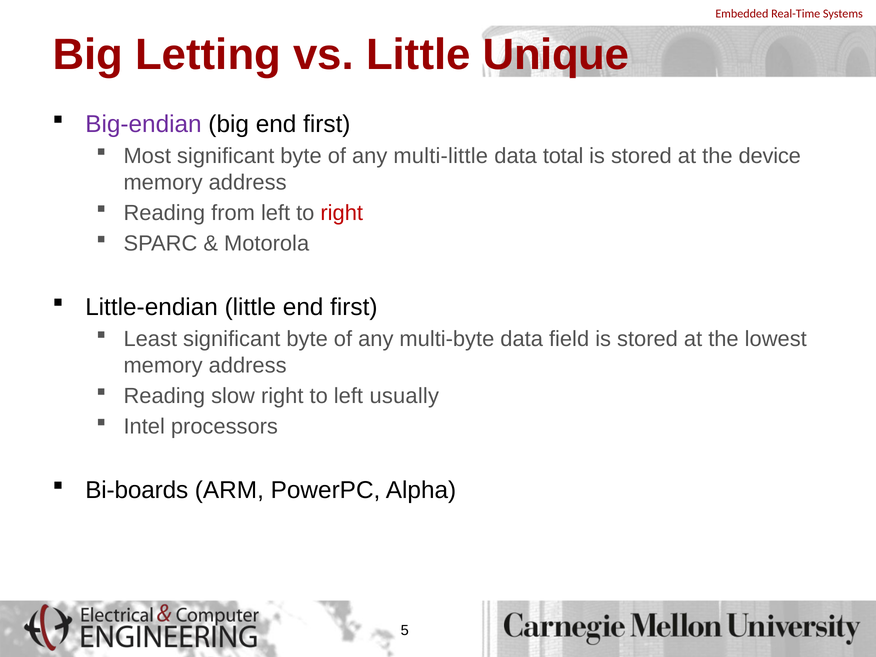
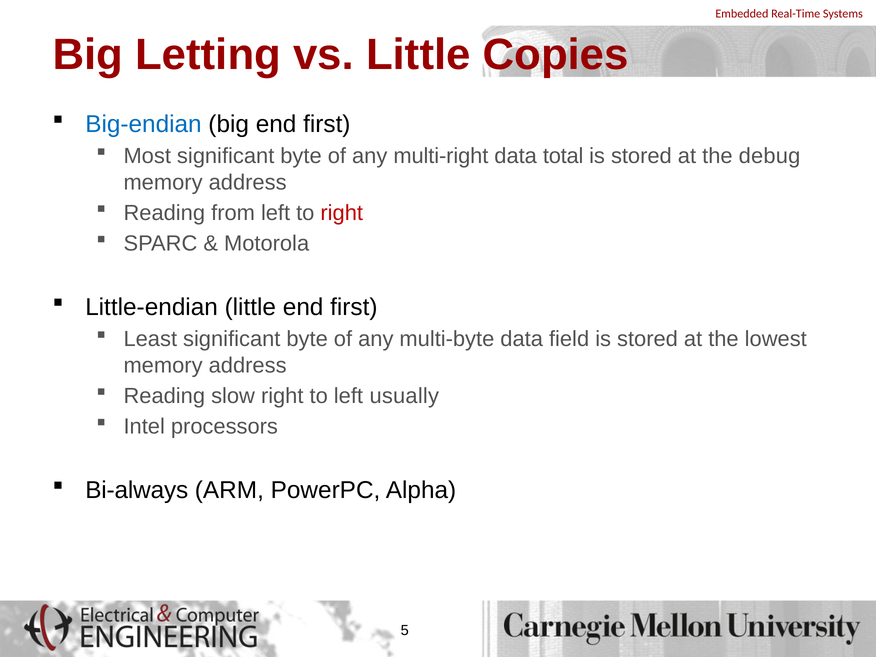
Unique: Unique -> Copies
Big-endian colour: purple -> blue
multi-little: multi-little -> multi-right
device: device -> debug
Bi-boards: Bi-boards -> Bi-always
